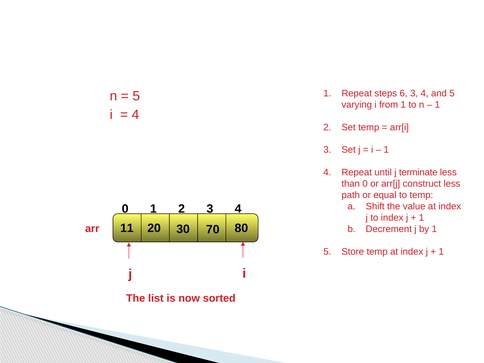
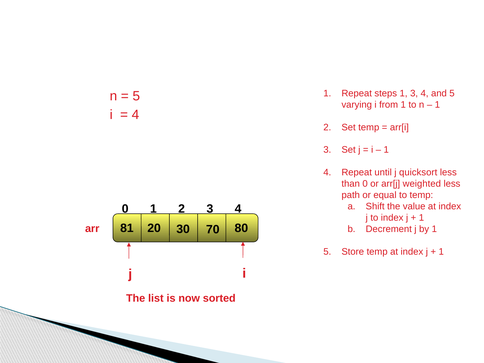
steps 6: 6 -> 1
terminate: terminate -> quicksort
construct: construct -> weighted
11: 11 -> 81
